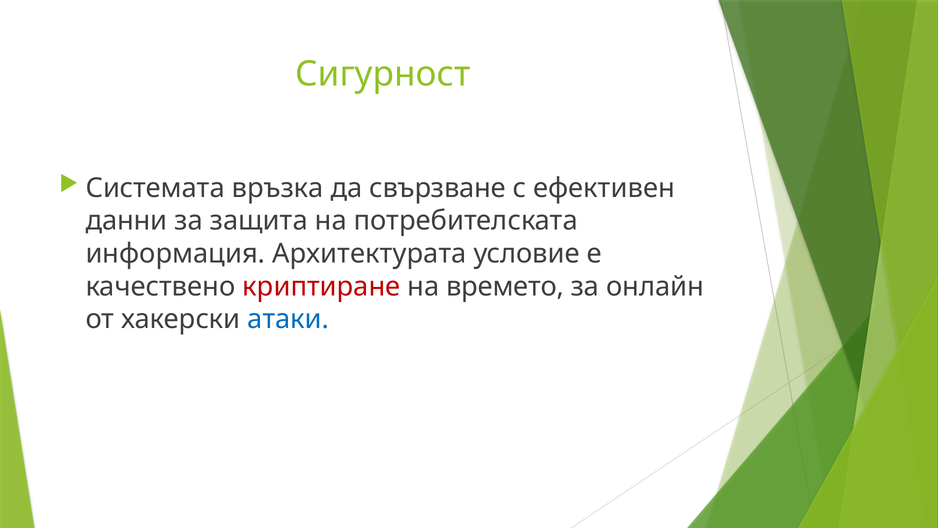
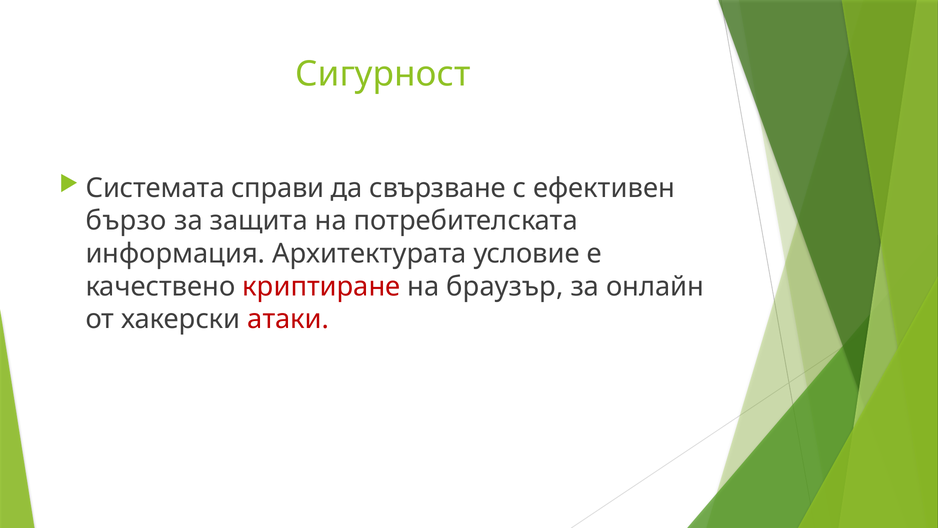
връзка: връзка -> справи
данни: данни -> бързо
времето: времето -> браузър
атаки colour: blue -> red
